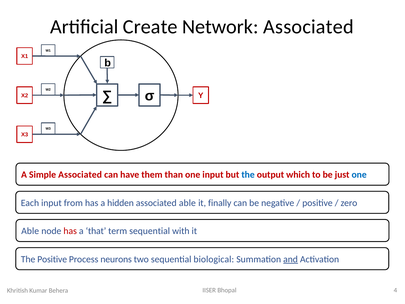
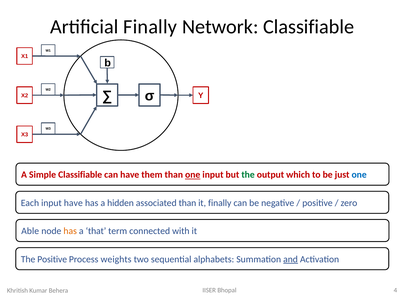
Artificial Create: Create -> Finally
Network Associated: Associated -> Classifiable
Simple Associated: Associated -> Classifiable
one at (193, 175) underline: none -> present
the at (248, 175) colour: blue -> green
input from: from -> have
associated able: able -> than
has at (70, 231) colour: red -> orange
term sequential: sequential -> connected
neurons: neurons -> weights
biological: biological -> alphabets
